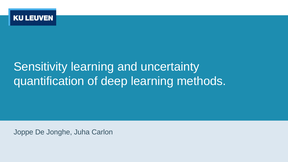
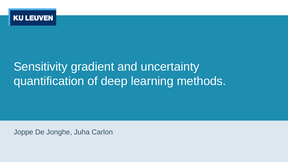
Sensitivity learning: learning -> gradient
